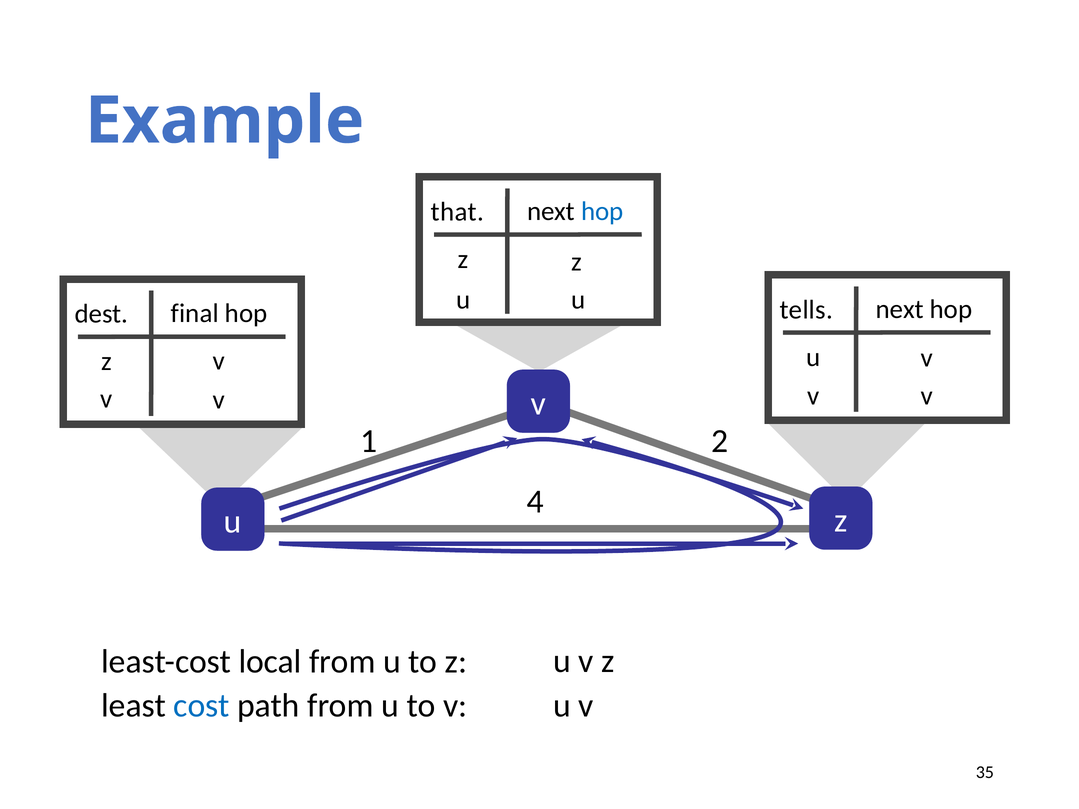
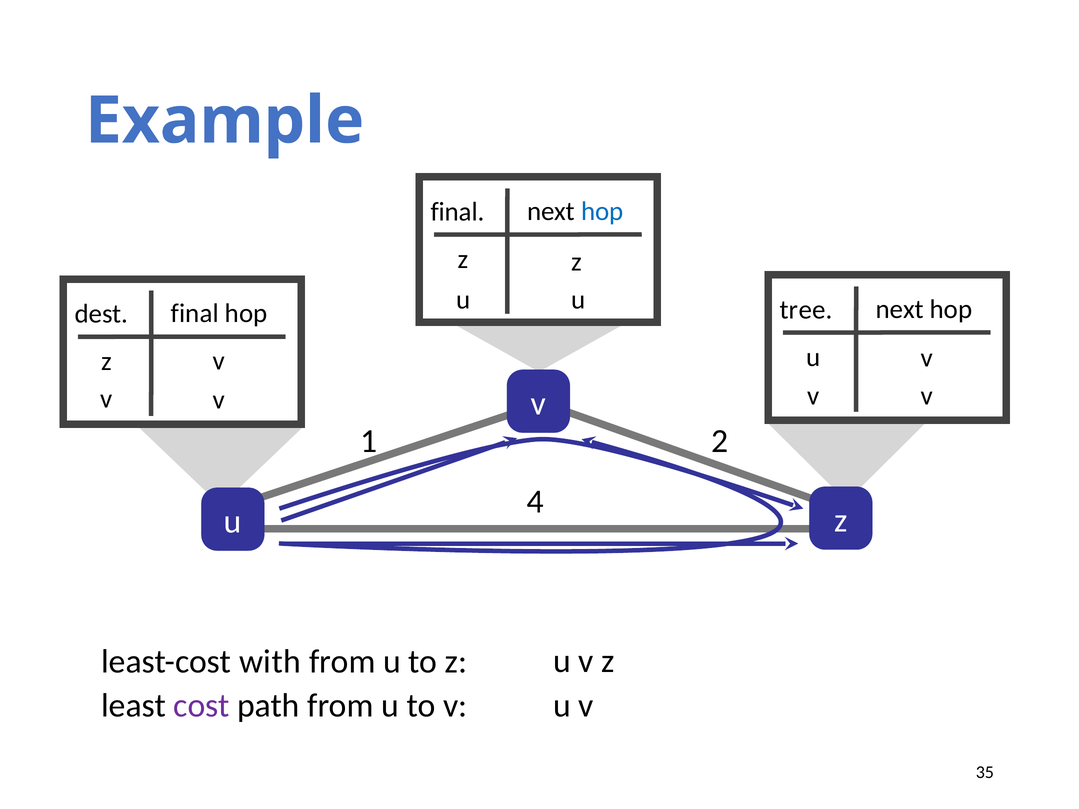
that at (457, 212): that -> final
tells: tells -> tree
local: local -> with
cost colour: blue -> purple
